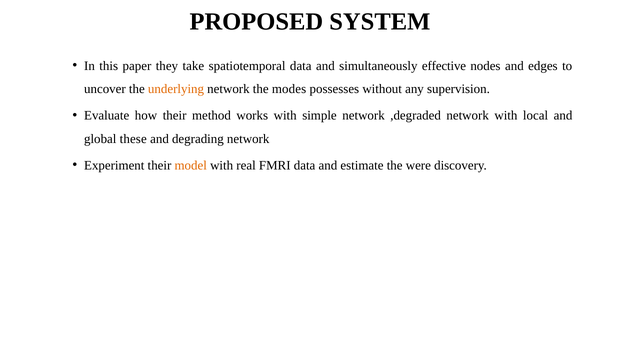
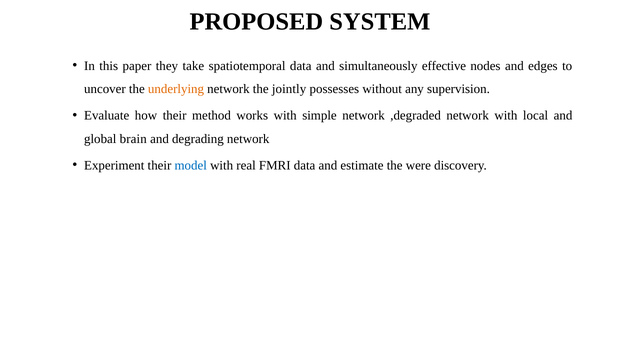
modes: modes -> jointly
these: these -> brain
model colour: orange -> blue
